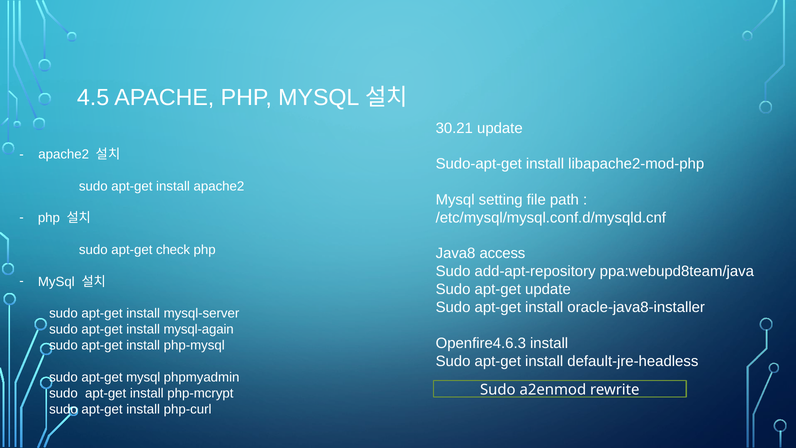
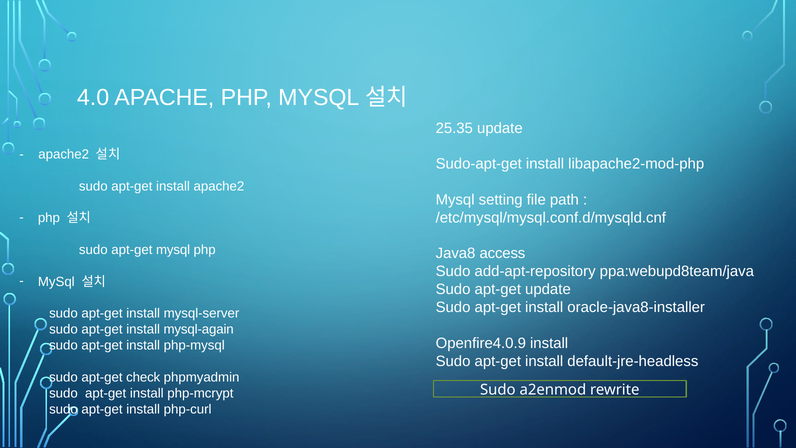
4.5: 4.5 -> 4.0
30.21: 30.21 -> 25.35
apt-get check: check -> mysql
Openfire4.6.3: Openfire4.6.3 -> Openfire4.0.9
apt-get mysql: mysql -> check
